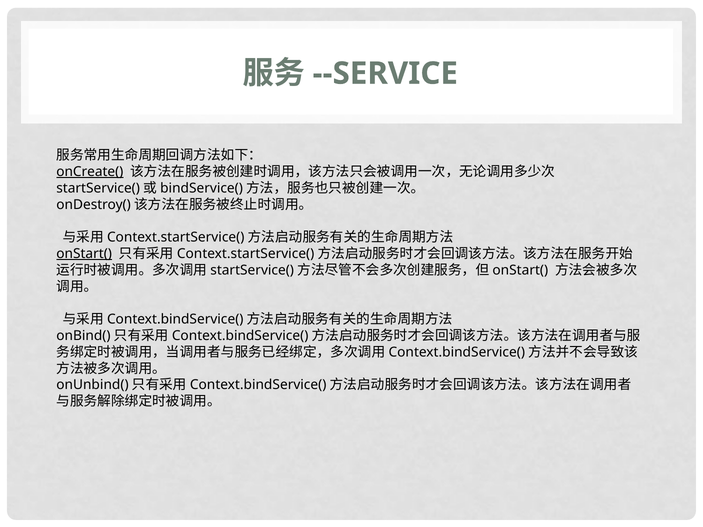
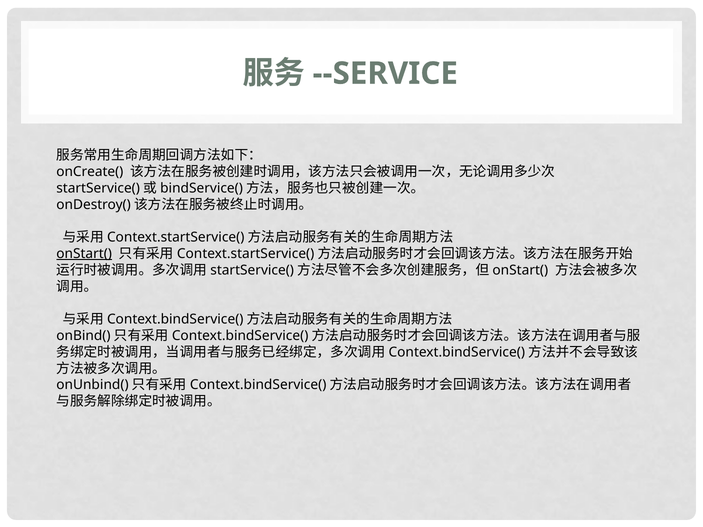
onCreate( underline: present -> none
